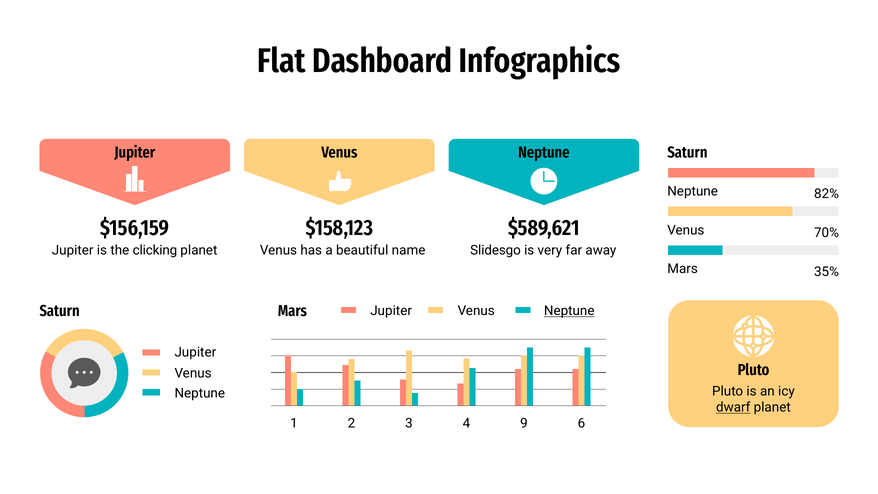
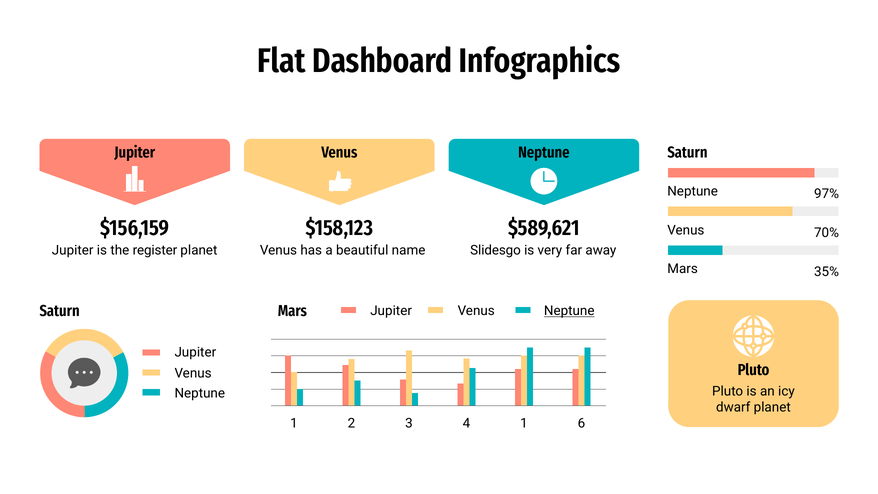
82%: 82% -> 97%
clicking: clicking -> register
dwarf underline: present -> none
4 9: 9 -> 1
